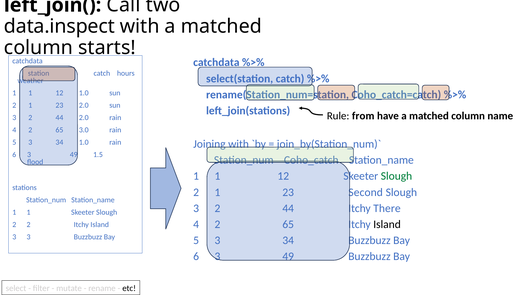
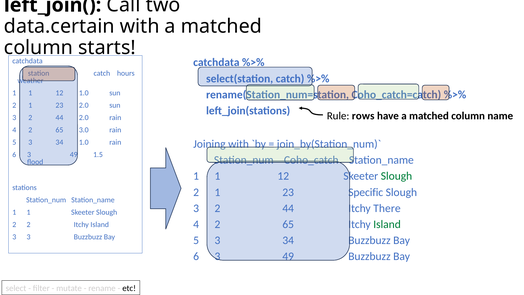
data.inspect: data.inspect -> data.certain
from: from -> rows
Second: Second -> Specific
Island at (387, 224) colour: black -> green
